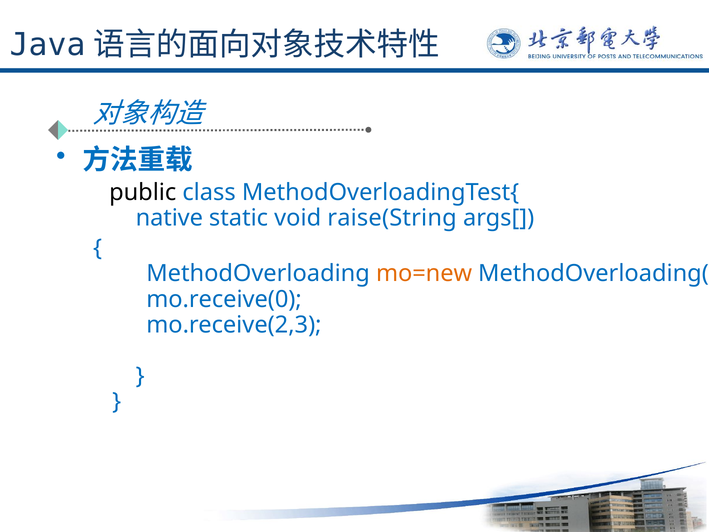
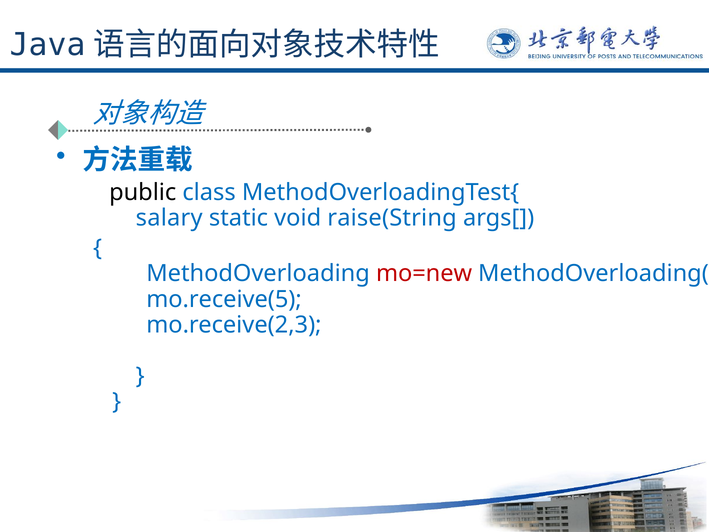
native: native -> salary
mo=new colour: orange -> red
mo.receive(0: mo.receive(0 -> mo.receive(5
